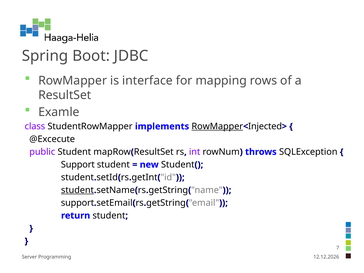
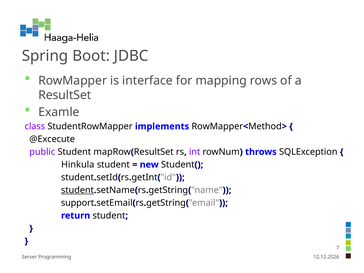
RowMapper at (217, 126) underline: present -> none
Injected: Injected -> Method
Support at (78, 165): Support -> Hinkula
